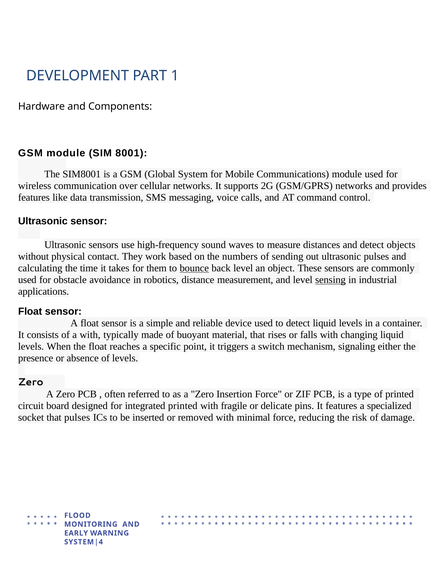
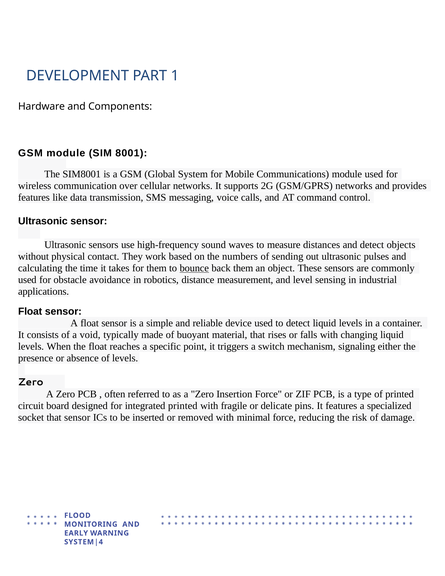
back level: level -> them
sensing underline: present -> none
a with: with -> void
that pulses: pulses -> sensor
